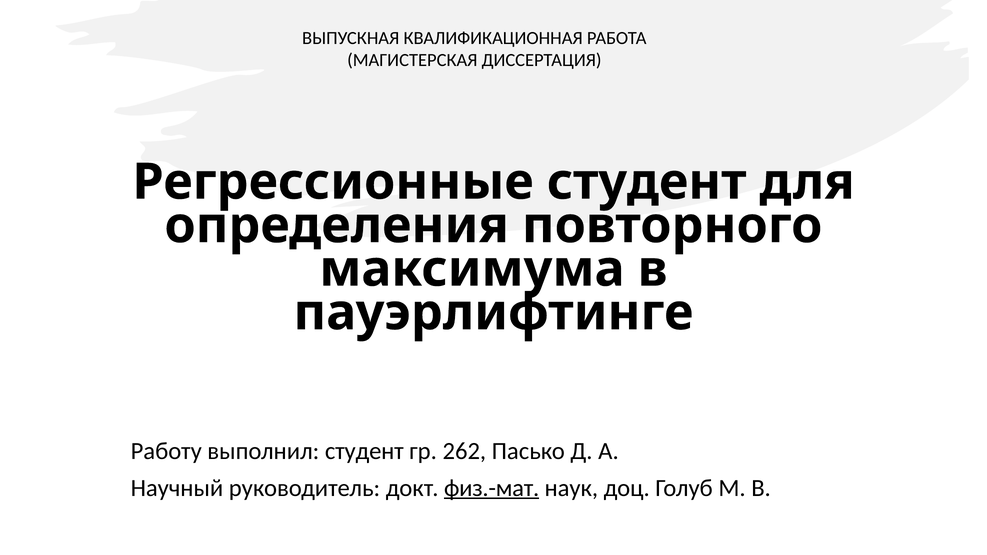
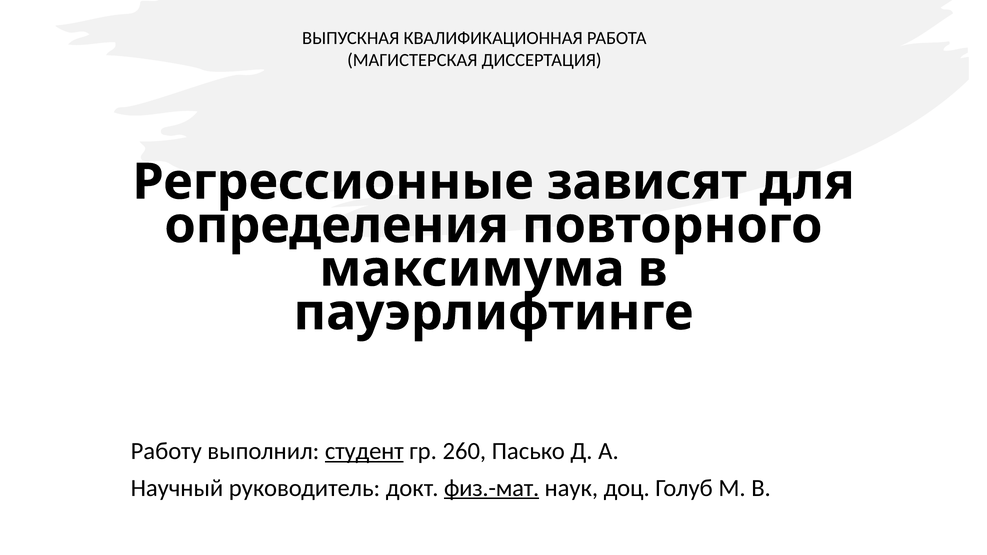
Регрессионные студент: студент -> зависят
студент at (364, 451) underline: none -> present
262: 262 -> 260
